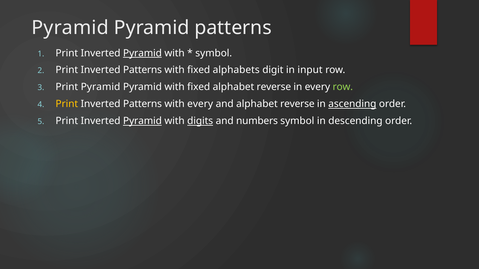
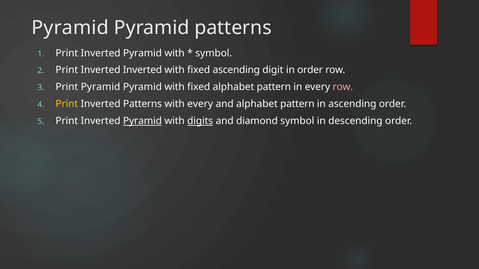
Pyramid at (142, 53) underline: present -> none
Patterns at (142, 70): Patterns -> Inverted
fixed alphabets: alphabets -> ascending
in input: input -> order
fixed alphabet reverse: reverse -> pattern
row at (343, 87) colour: light green -> pink
and alphabet reverse: reverse -> pattern
ascending at (352, 104) underline: present -> none
numbers: numbers -> diamond
